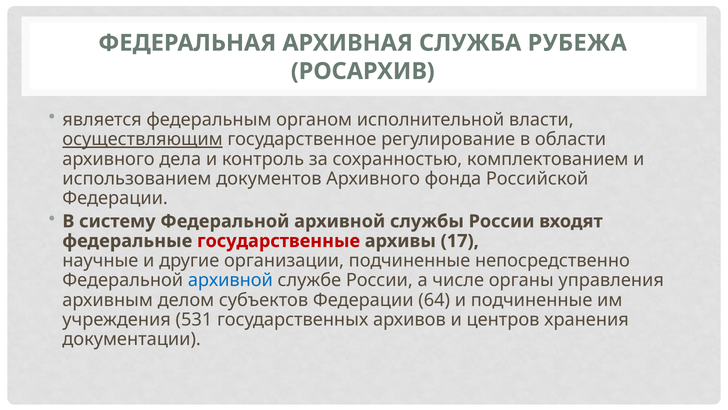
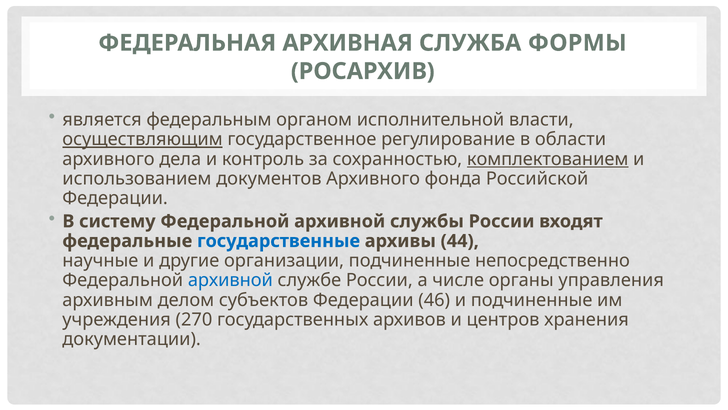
РУБЕЖА: РУБЕЖА -> ФОРМЫ
комплектованием underline: none -> present
государственные colour: red -> blue
17: 17 -> 44
64: 64 -> 46
531: 531 -> 270
